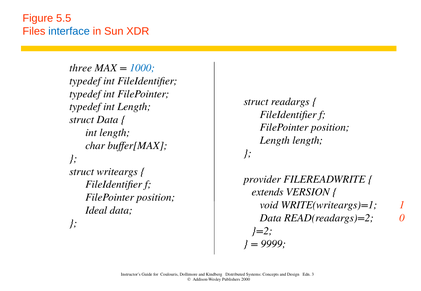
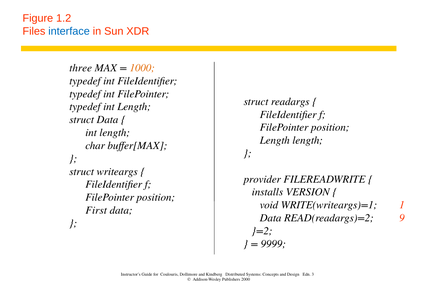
5.5: 5.5 -> 1.2
1000 colour: blue -> orange
extends: extends -> installs
Ideal: Ideal -> First
0: 0 -> 9
